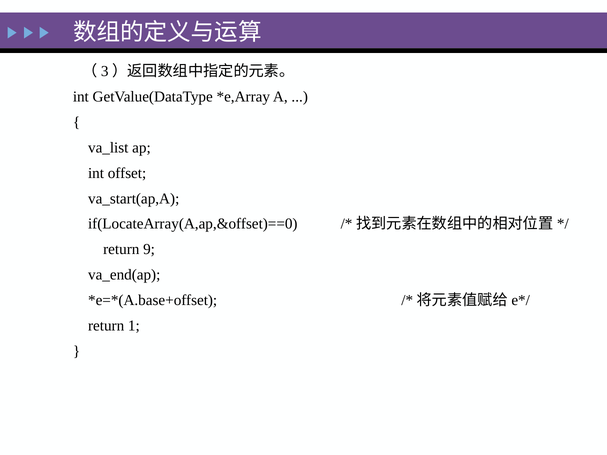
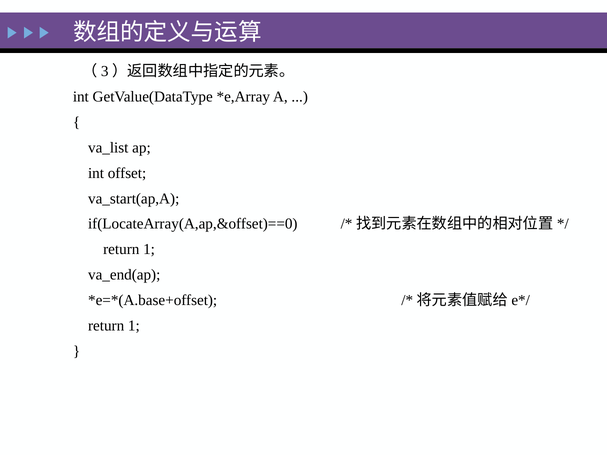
9 at (149, 250): 9 -> 1
